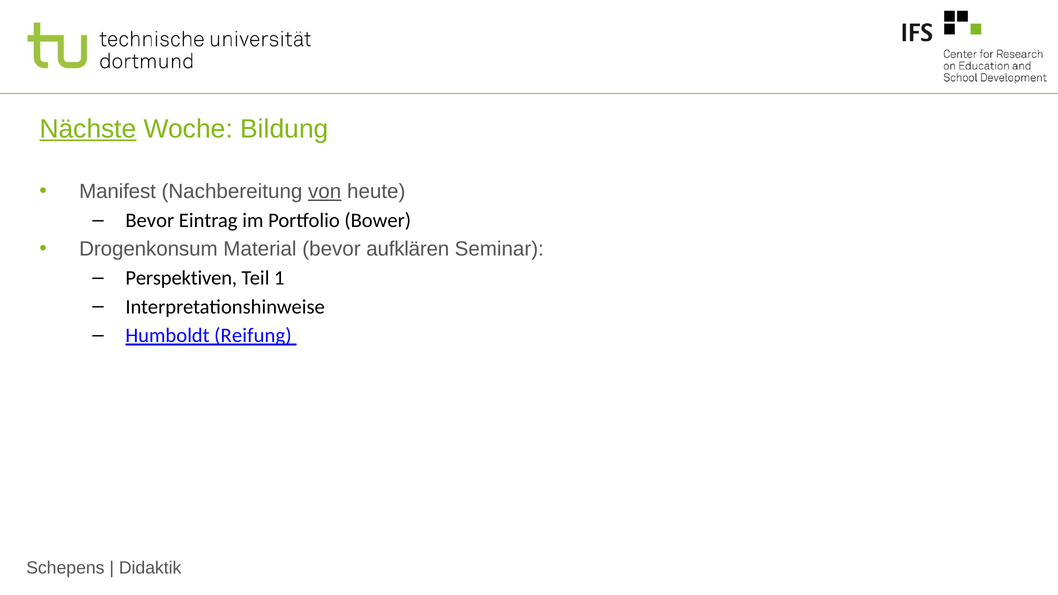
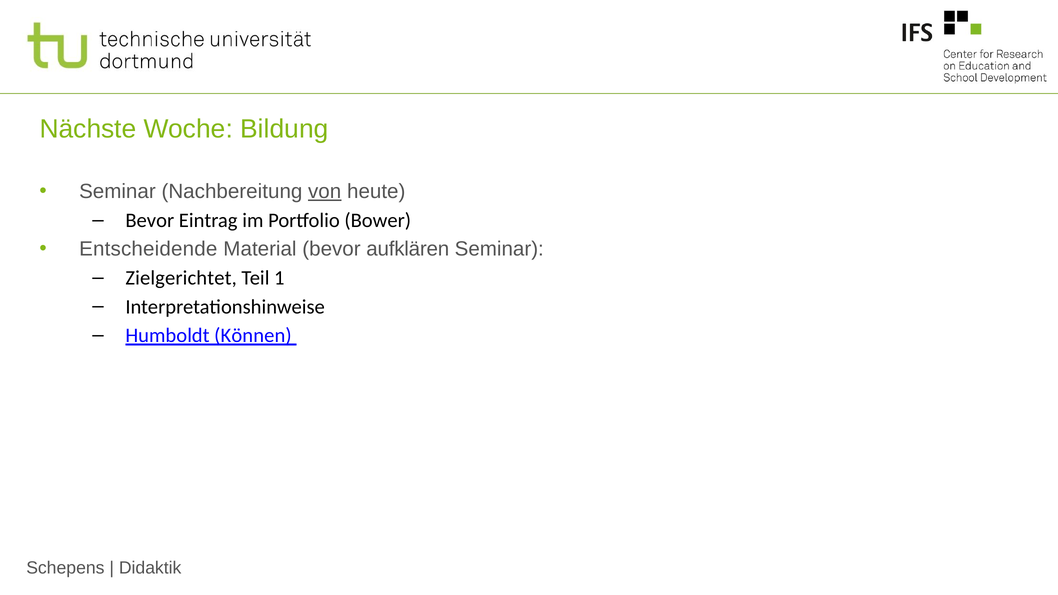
Nächste underline: present -> none
Manifest at (118, 192): Manifest -> Seminar
Drogenkonsum: Drogenkonsum -> Entscheidende
Perspektiven: Perspektiven -> Zielgerichtet
Reifung: Reifung -> Können
